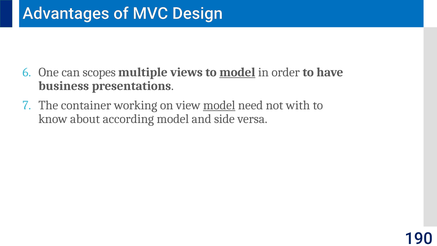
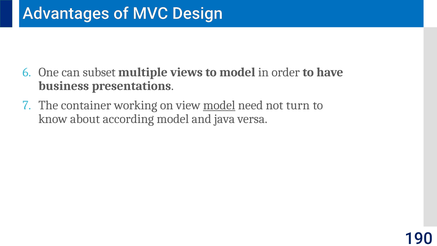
scopes: scopes -> subset
model at (237, 72) underline: present -> none
with: with -> turn
side: side -> java
